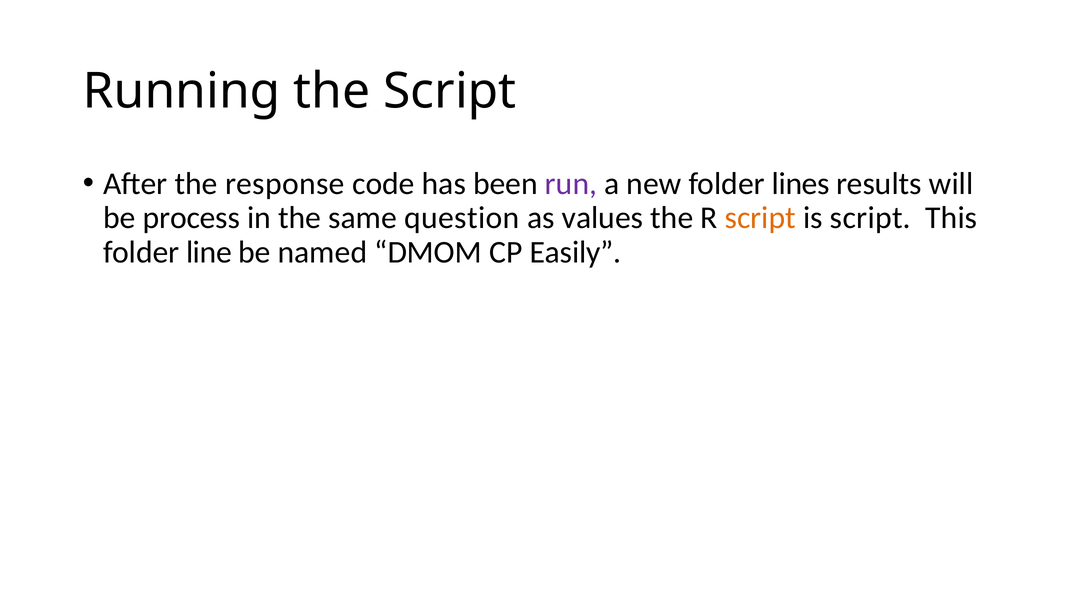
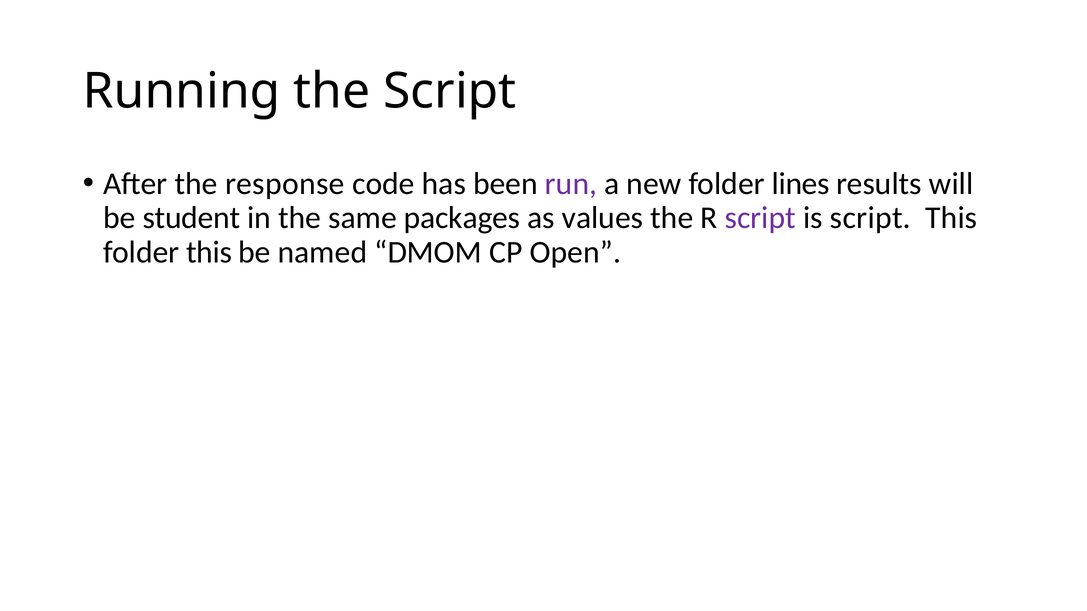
process: process -> student
question: question -> packages
script at (760, 218) colour: orange -> purple
folder line: line -> this
Easily: Easily -> Open
